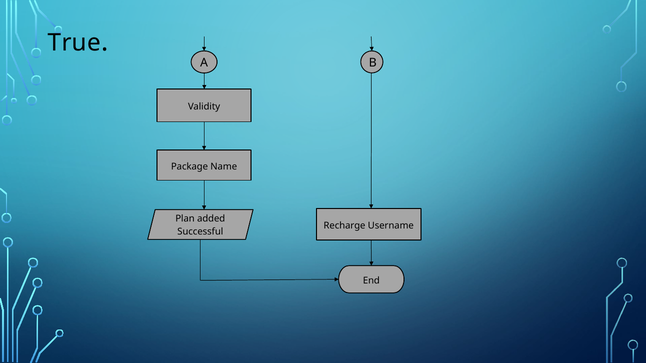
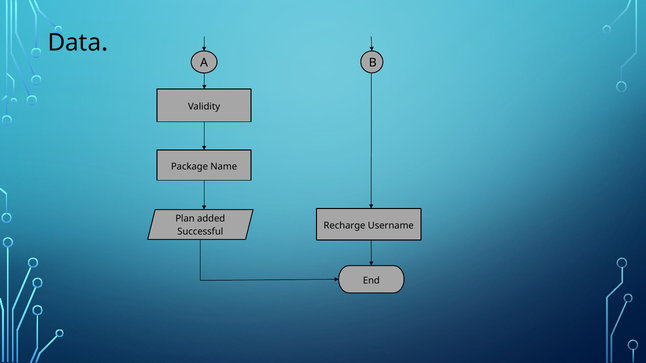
True: True -> Data
